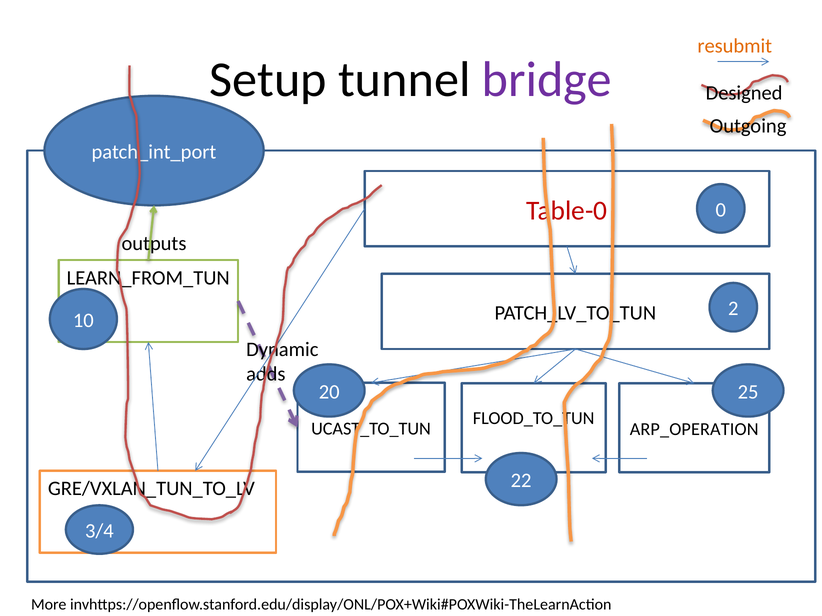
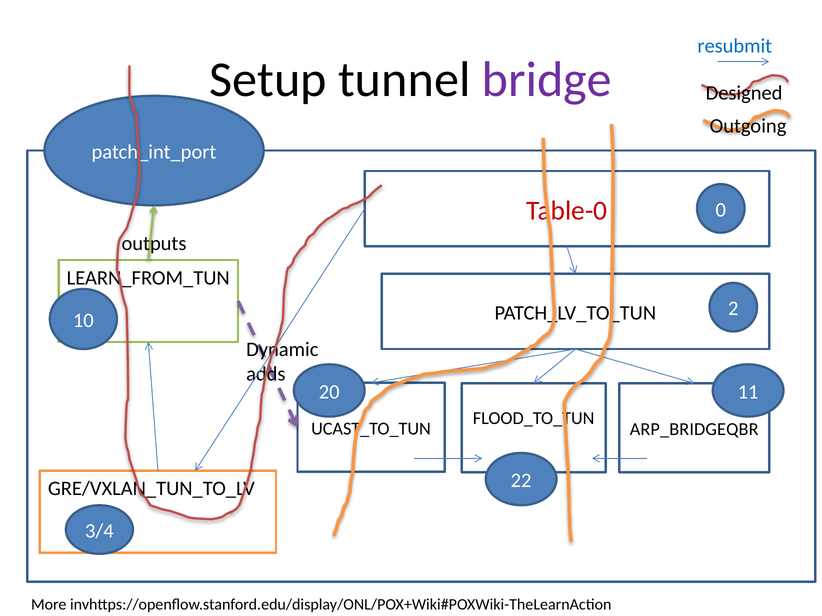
resubmit colour: orange -> blue
25: 25 -> 11
ARP_OPERATION: ARP_OPERATION -> ARP_BRIDGEQBR
